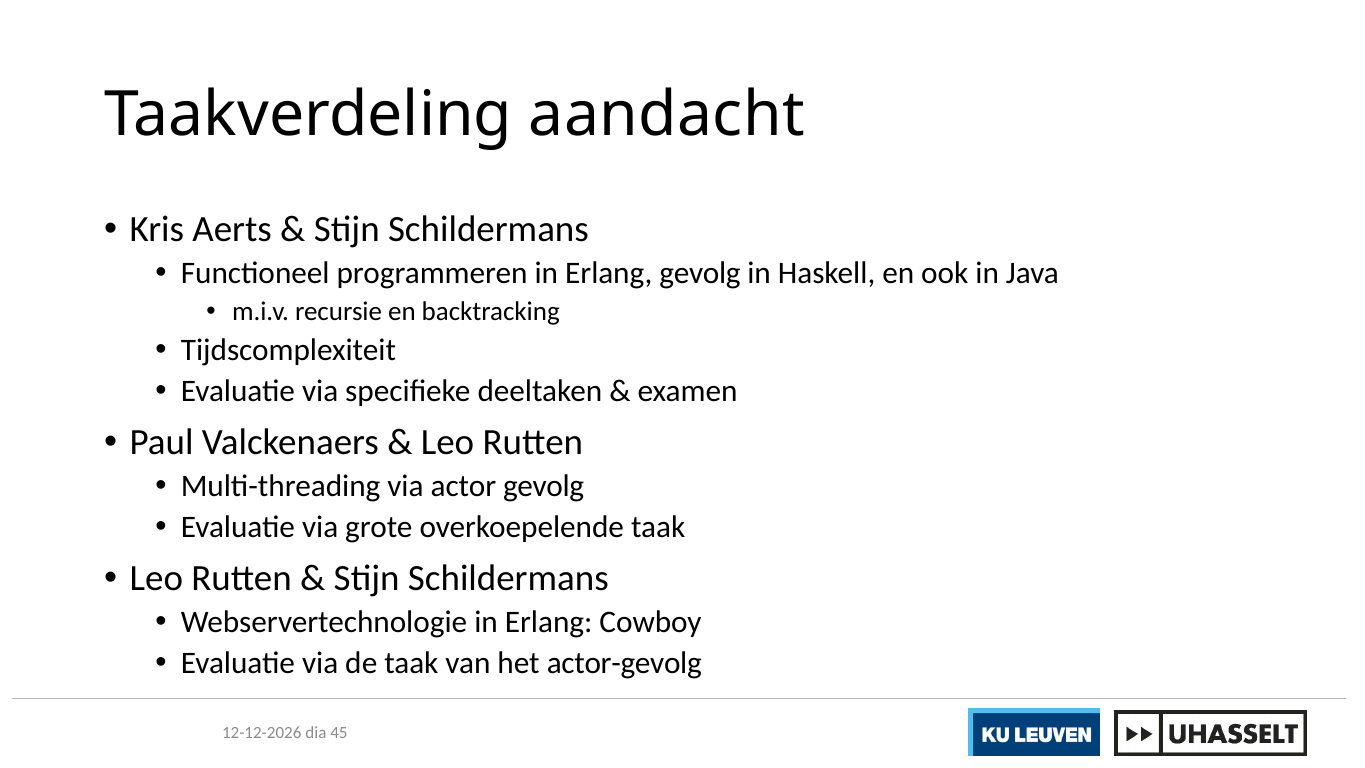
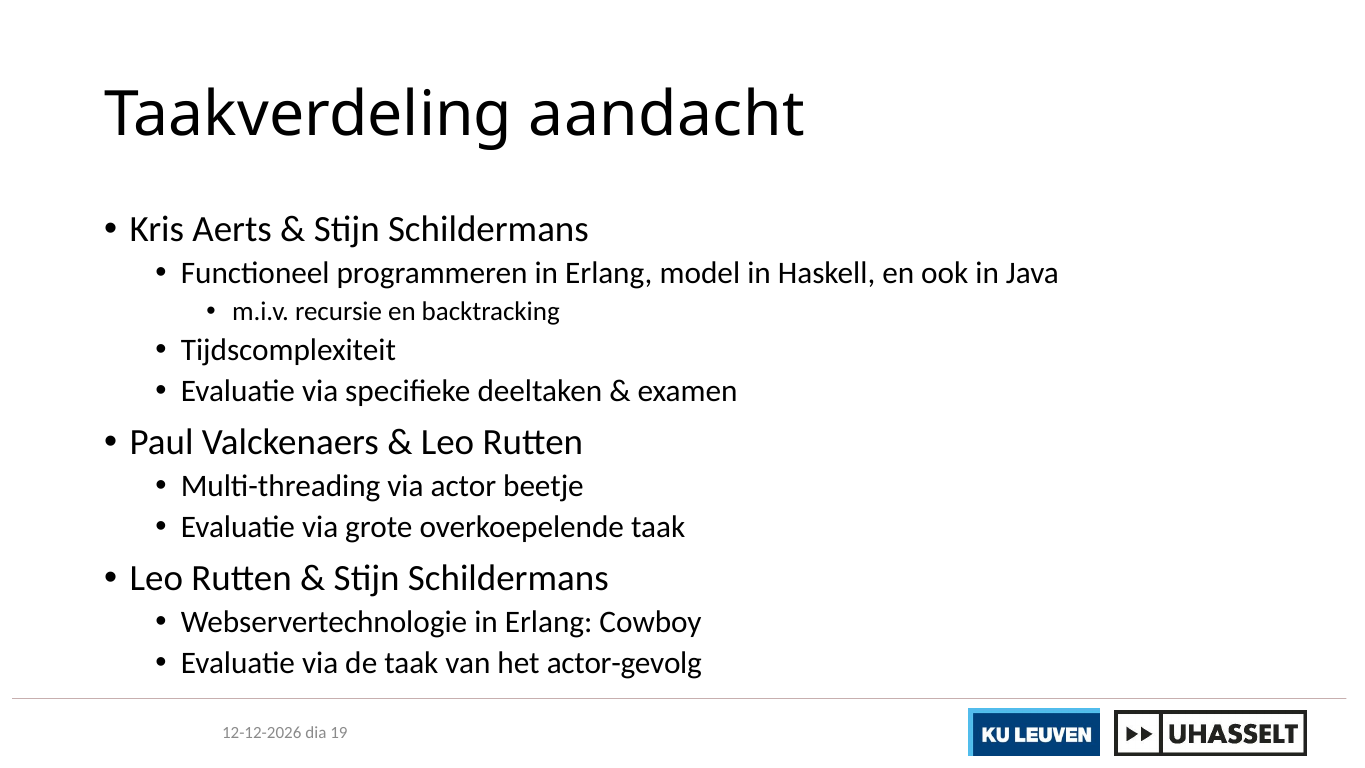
Erlang gevolg: gevolg -> model
actor gevolg: gevolg -> beetje
45: 45 -> 19
